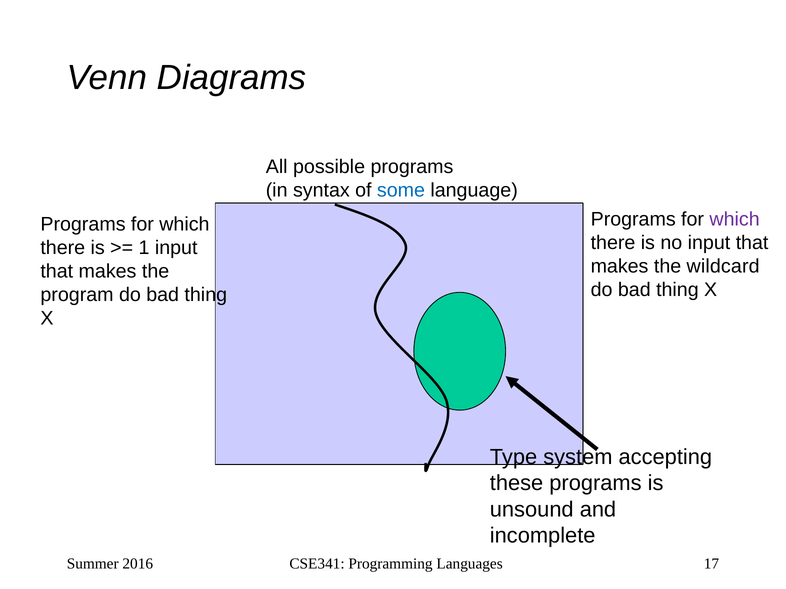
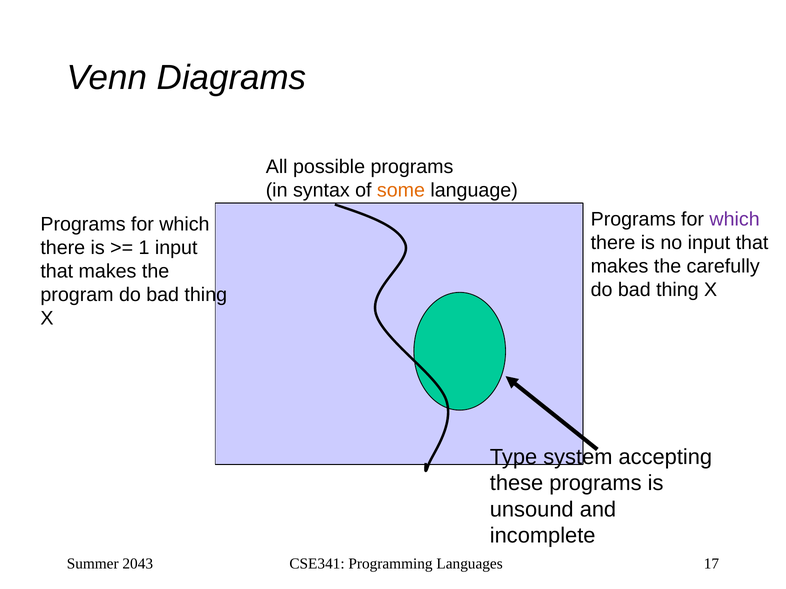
some colour: blue -> orange
wildcard: wildcard -> carefully
2016: 2016 -> 2043
